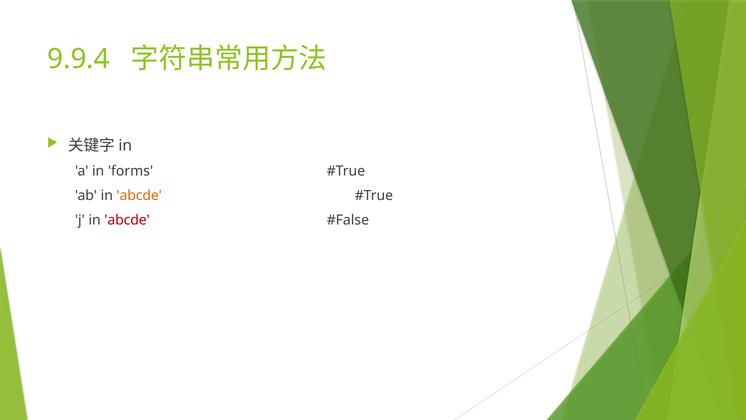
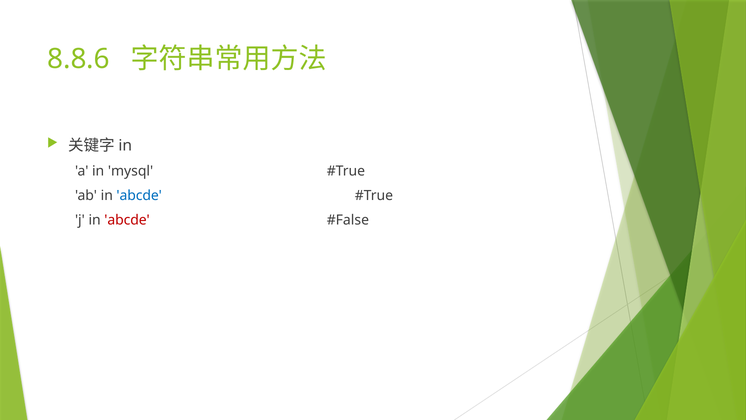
9.9.4: 9.9.4 -> 8.8.6
forms: forms -> mysql
abcde at (139, 195) colour: orange -> blue
